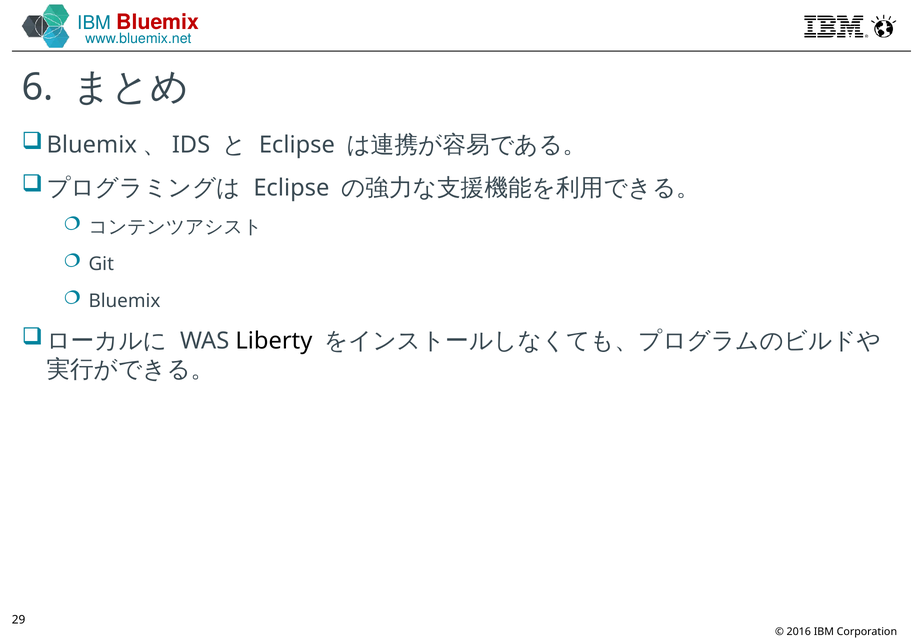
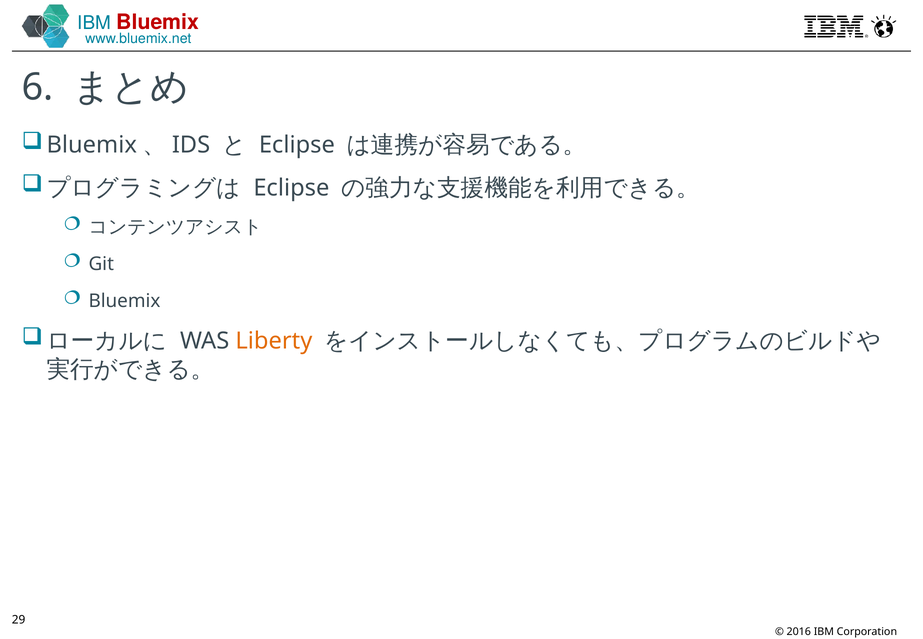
Liberty colour: black -> orange
